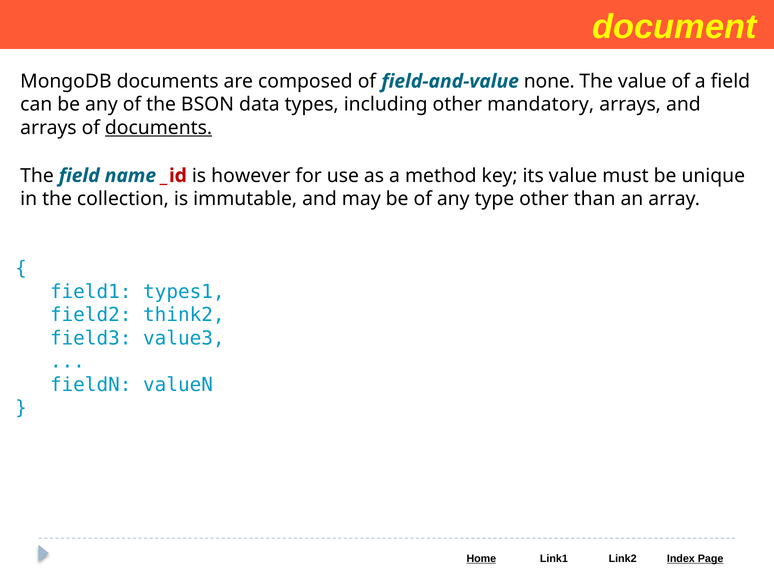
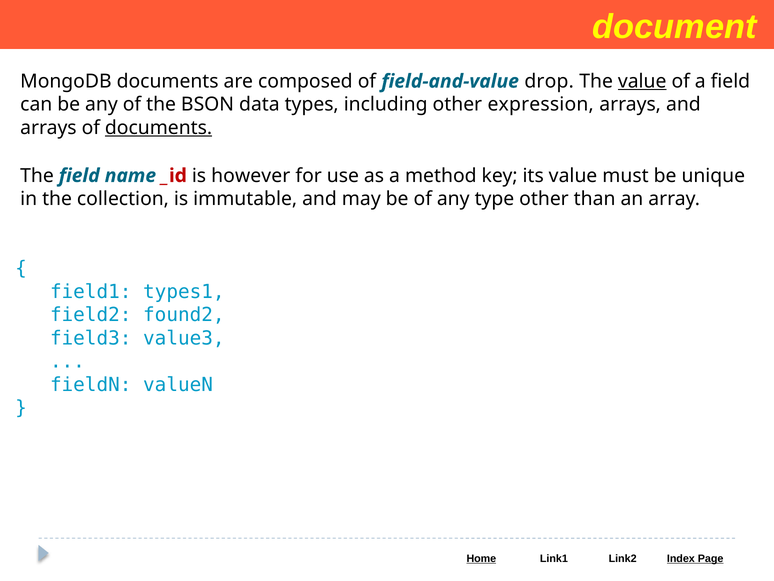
none: none -> drop
value at (642, 81) underline: none -> present
mandatory: mandatory -> expression
think2: think2 -> found2
